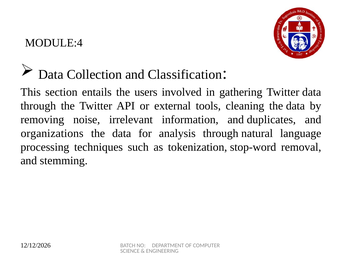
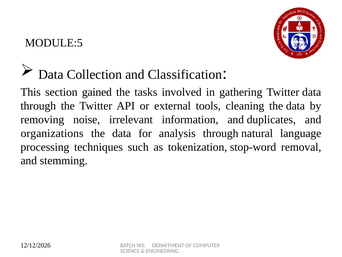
MODULE:4: MODULE:4 -> MODULE:5
entails: entails -> gained
users: users -> tasks
